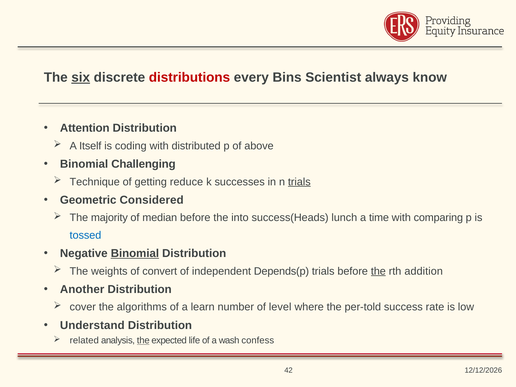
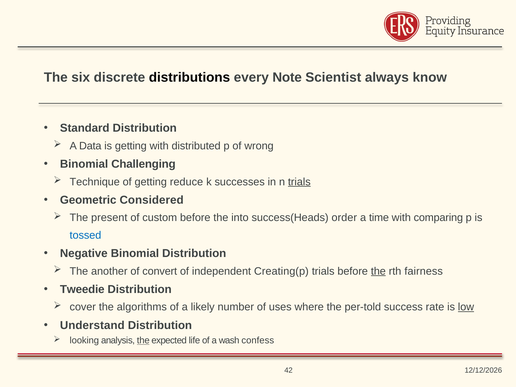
six underline: present -> none
distributions colour: red -> black
Bins: Bins -> Note
Attention: Attention -> Standard
Itself: Itself -> Data
is coding: coding -> getting
above: above -> wrong
majority: majority -> present
median: median -> custom
lunch: lunch -> order
Binomial at (135, 253) underline: present -> none
weights: weights -> another
Depends(p: Depends(p -> Creating(p
addition: addition -> fairness
Another: Another -> Tweedie
learn: learn -> likely
level: level -> uses
low underline: none -> present
related: related -> looking
